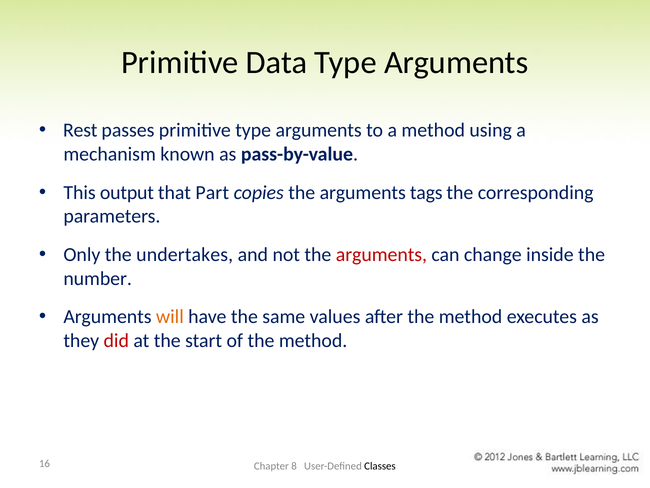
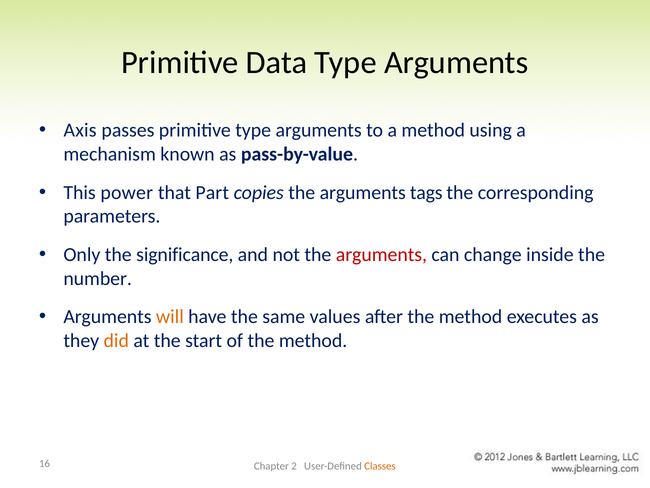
Rest: Rest -> Axis
output: output -> power
undertakes: undertakes -> significance
did colour: red -> orange
8: 8 -> 2
Classes colour: black -> orange
